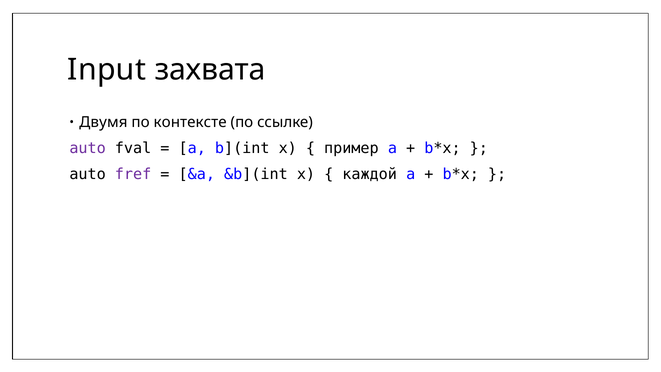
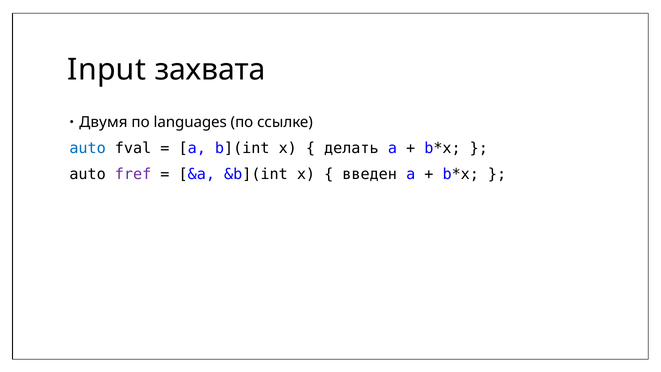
контексте: контексте -> languages
auto at (88, 148) colour: purple -> blue
пример: пример -> делать
каждой: каждой -> введен
